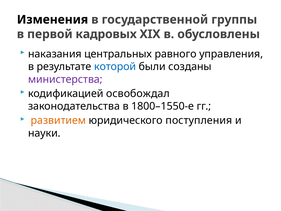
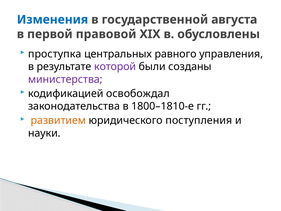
Изменения colour: black -> blue
группы: группы -> августа
кадровых: кадровых -> правовой
наказания: наказания -> проступка
которой colour: blue -> purple
1800–1550-е: 1800–1550-е -> 1800–1810-е
